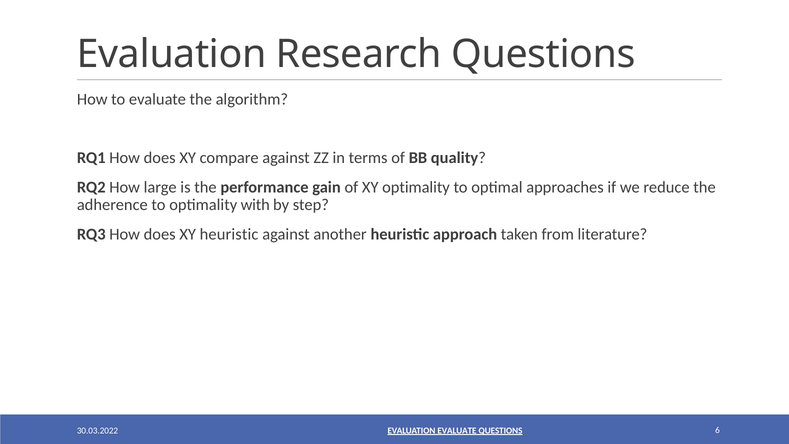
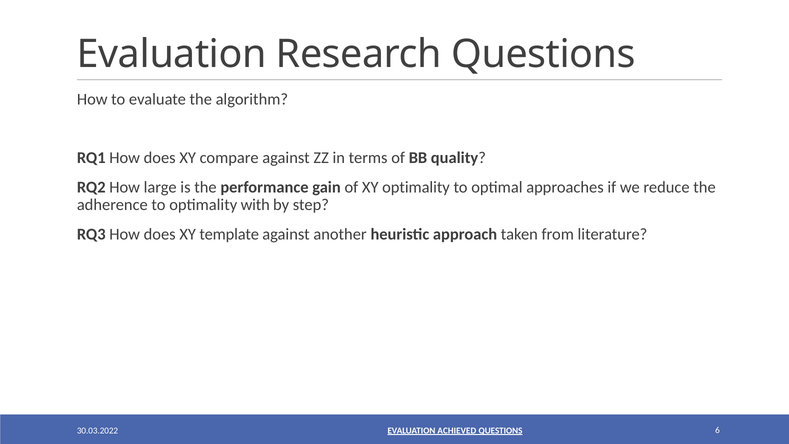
XY heuristic: heuristic -> template
EVALUATION EVALUATE: EVALUATE -> ACHIEVED
